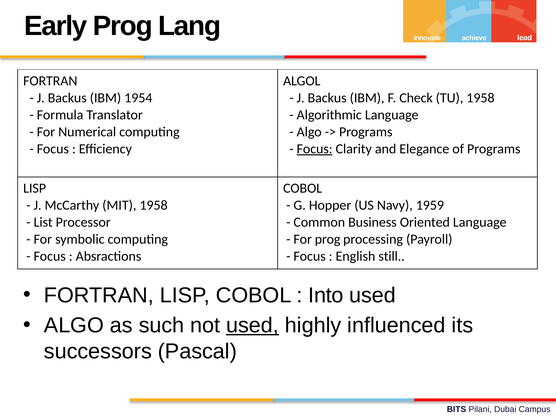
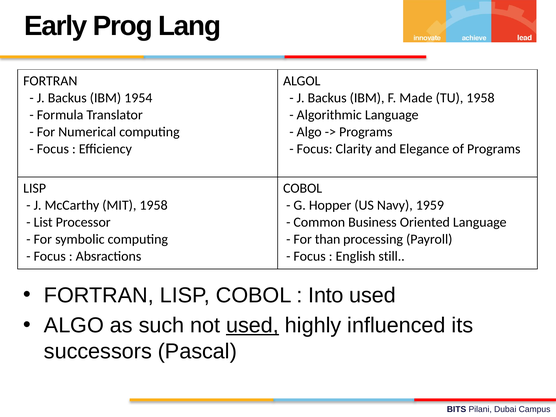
Check: Check -> Made
Focus at (315, 149) underline: present -> none
For prog: prog -> than
